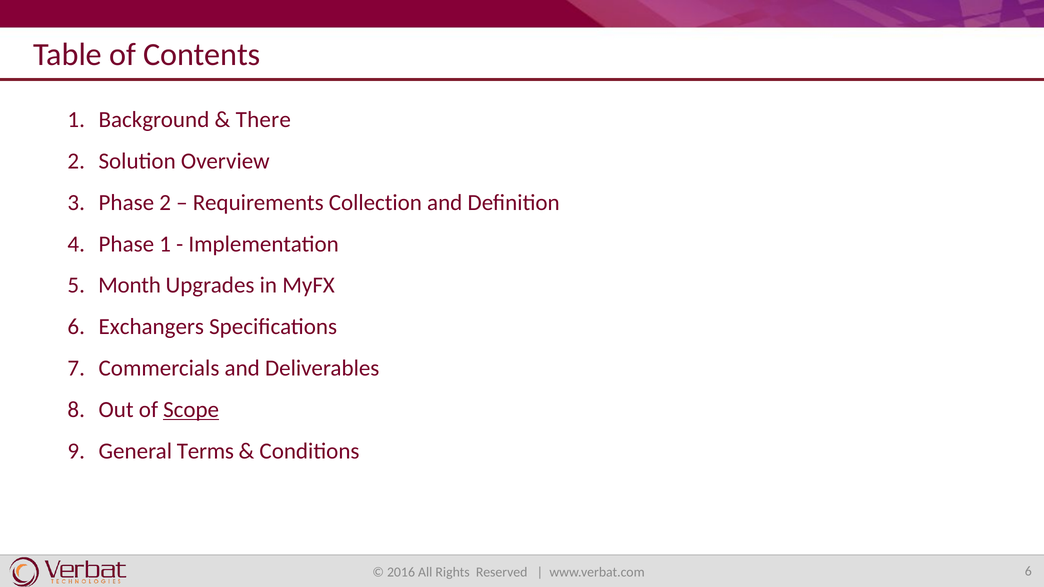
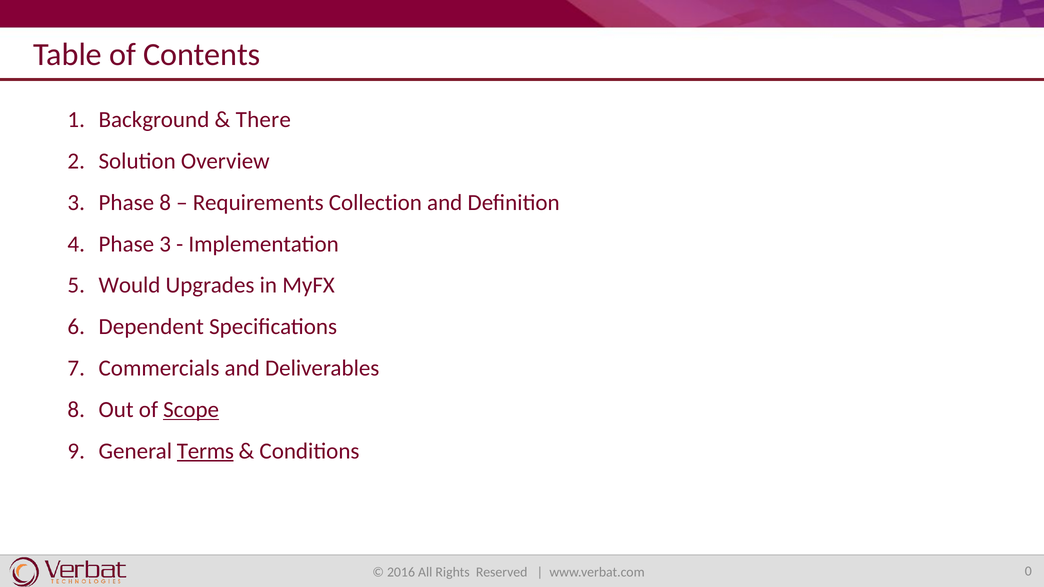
Phase 2: 2 -> 8
Phase 1: 1 -> 3
Month: Month -> Would
Exchangers: Exchangers -> Dependent
Terms underline: none -> present
6 at (1028, 571): 6 -> 0
